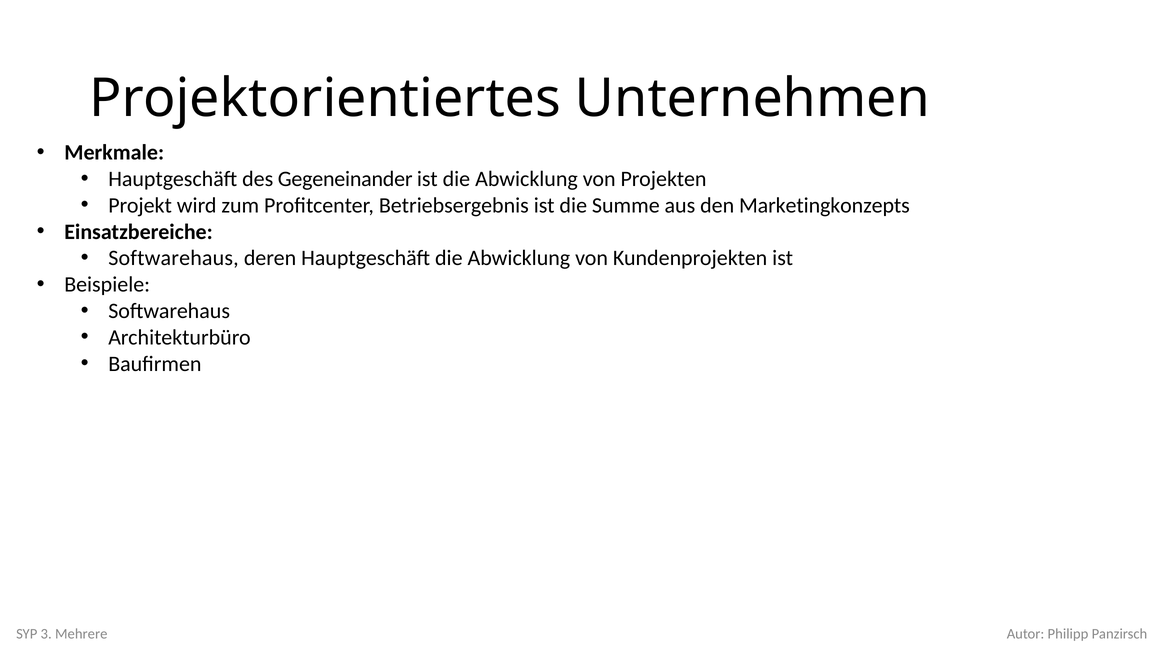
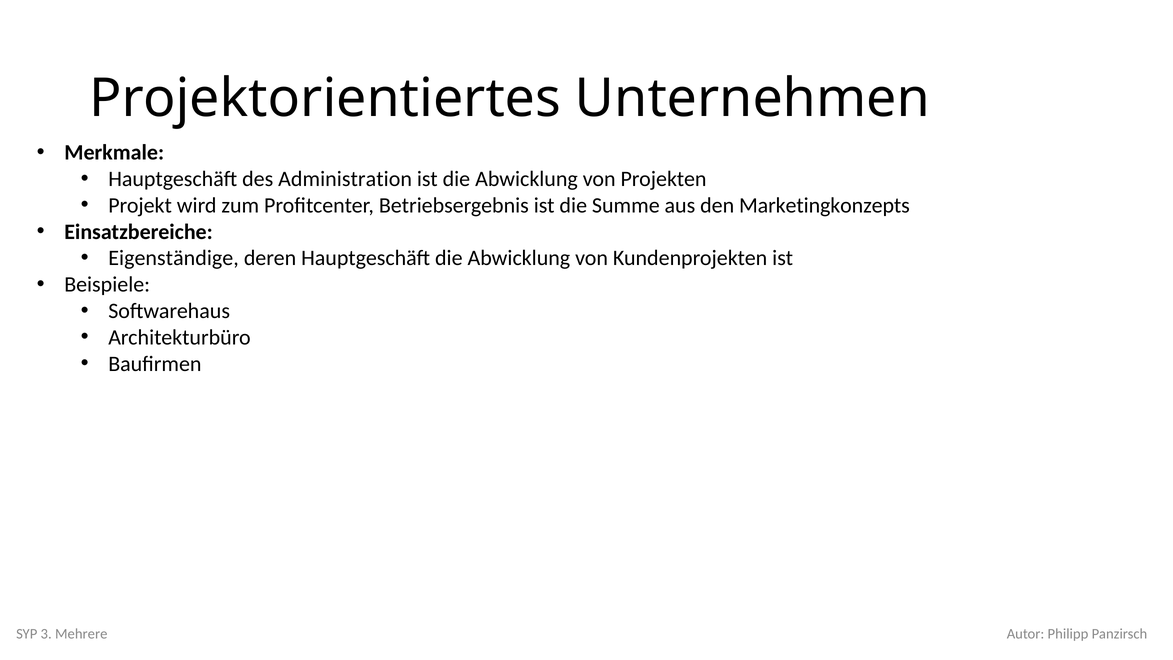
Gegeneinander: Gegeneinander -> Administration
Softwarehaus at (173, 258): Softwarehaus -> Eigenständige
